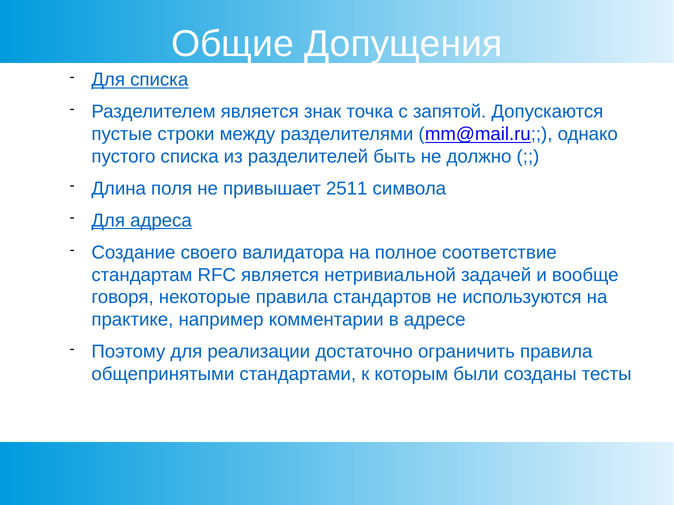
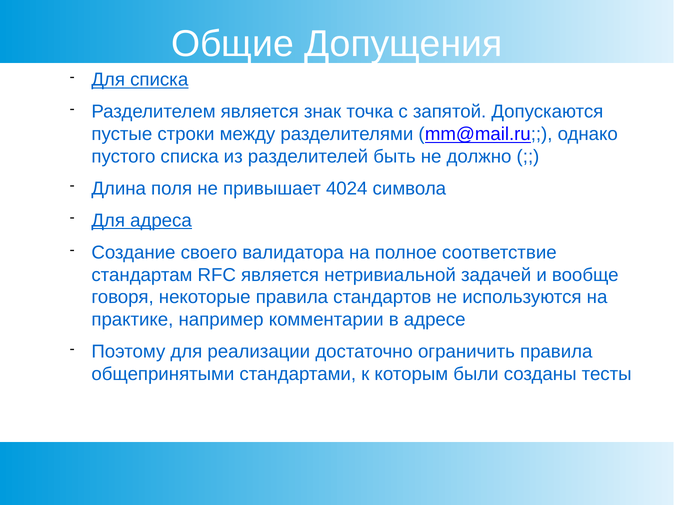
2511: 2511 -> 4024
